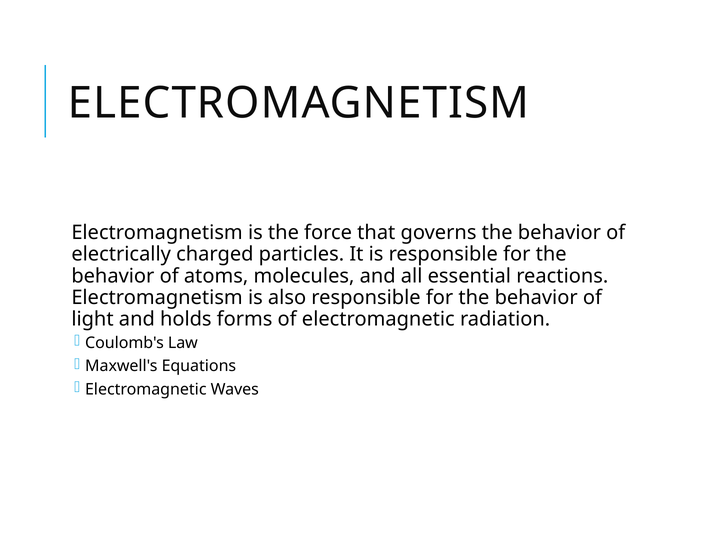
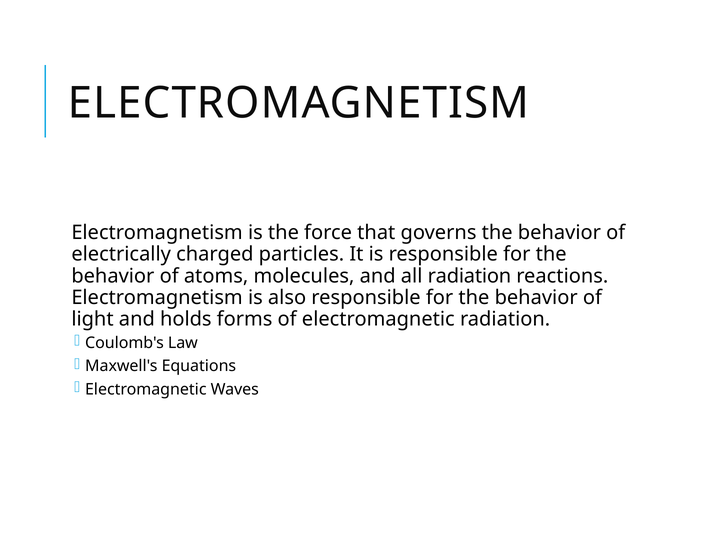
all essential: essential -> radiation
